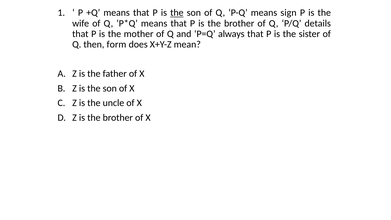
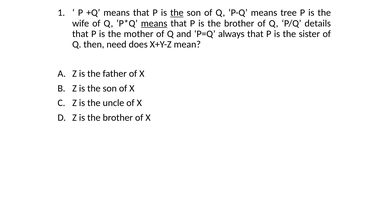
sign: sign -> tree
means at (154, 23) underline: none -> present
form: form -> need
